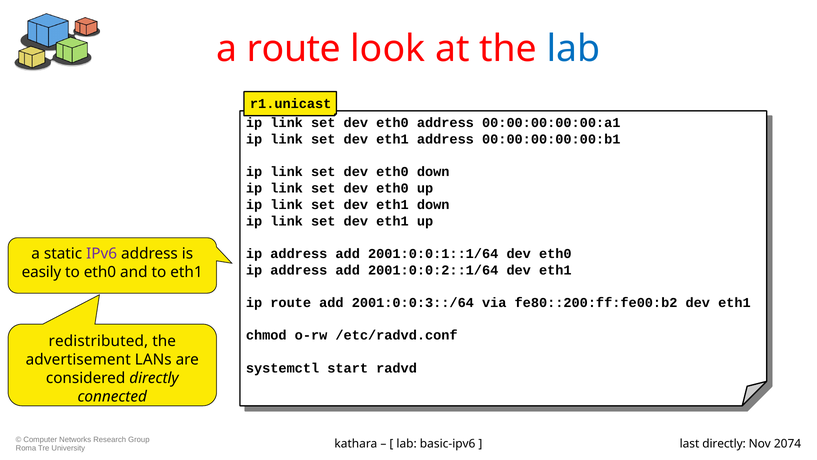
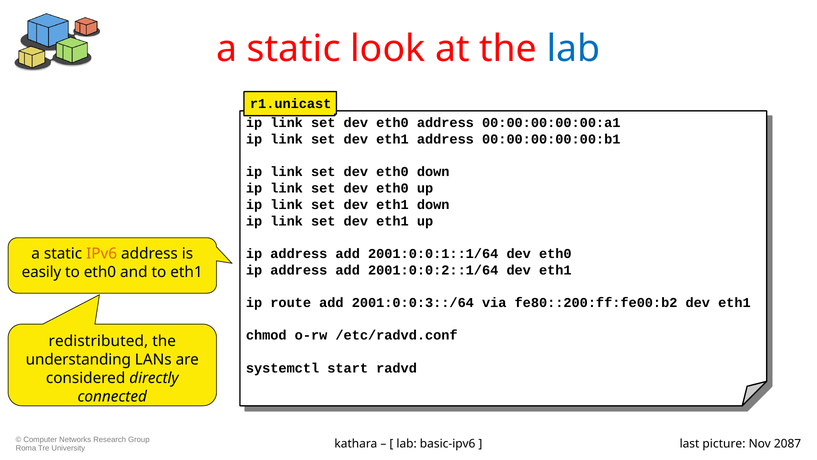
route at (294, 49): route -> static
IPv6 colour: purple -> orange
advertisement: advertisement -> understanding
last directly: directly -> picture
2074: 2074 -> 2087
